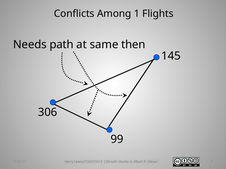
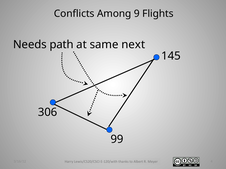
1: 1 -> 9
then: then -> next
